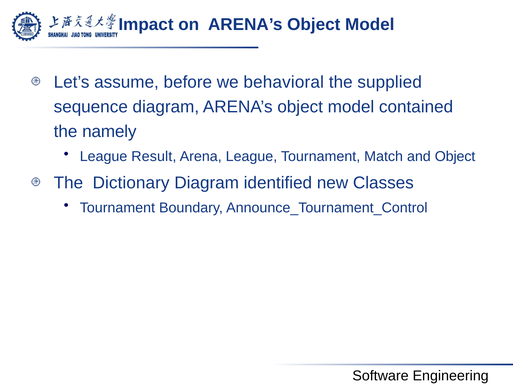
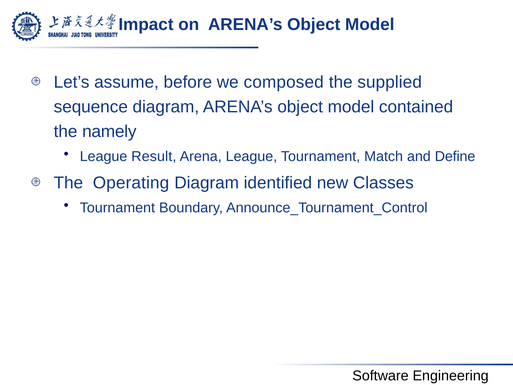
behavioral: behavioral -> composed
and Object: Object -> Define
Dictionary: Dictionary -> Operating
